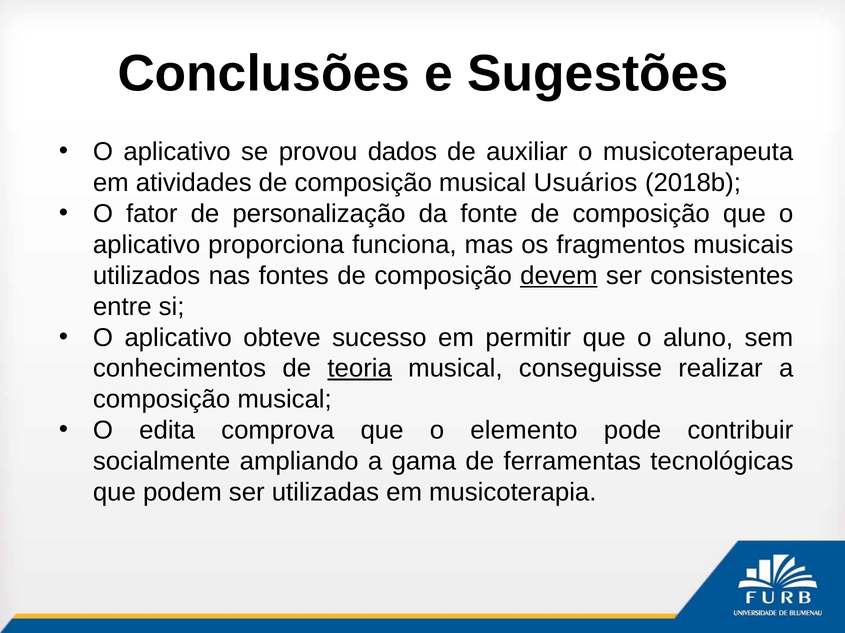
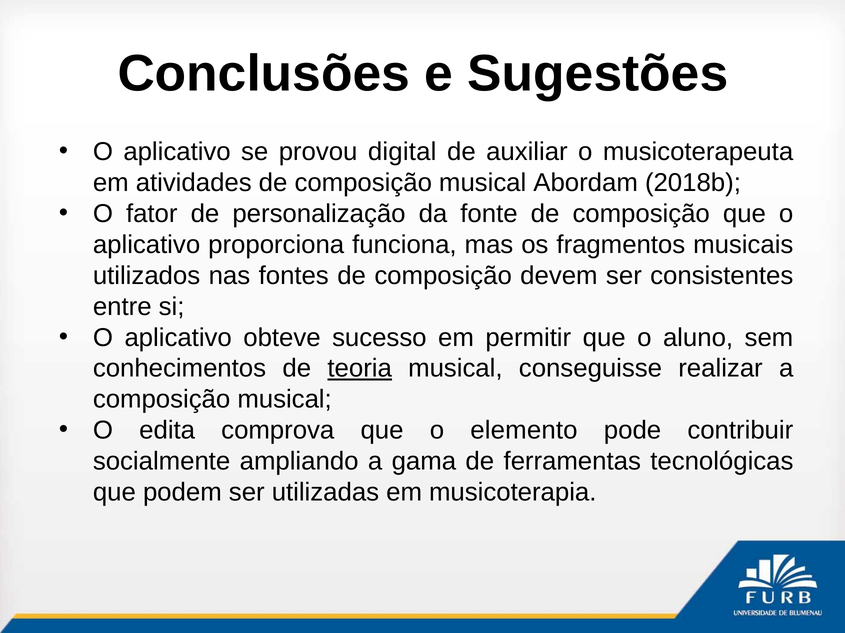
dados: dados -> digital
Usuários: Usuários -> Abordam
devem underline: present -> none
